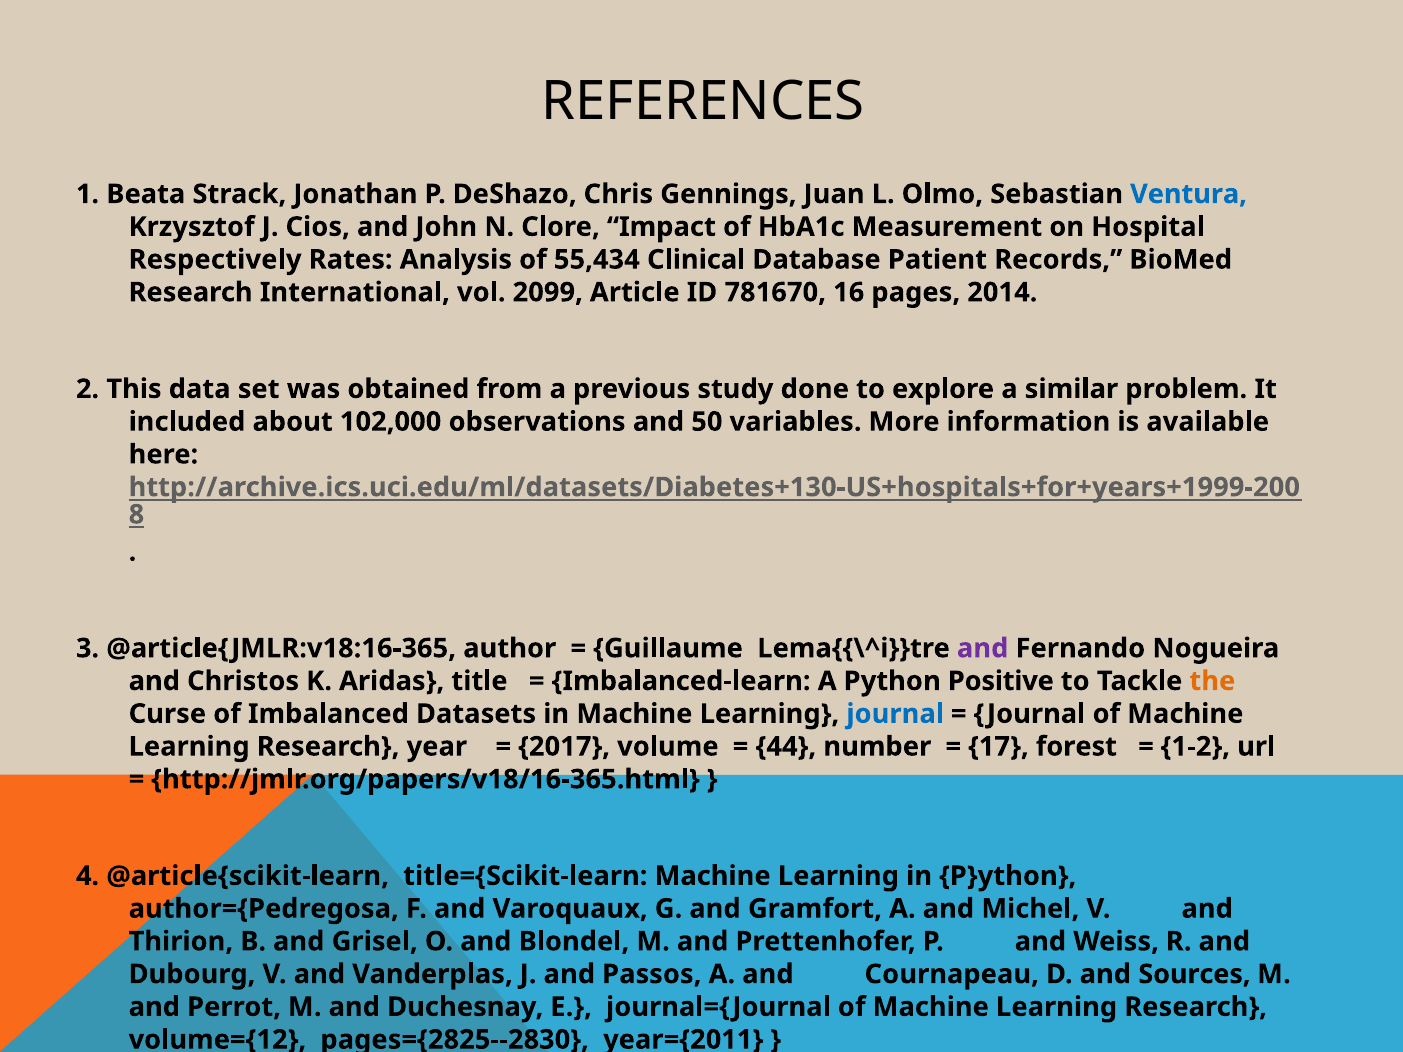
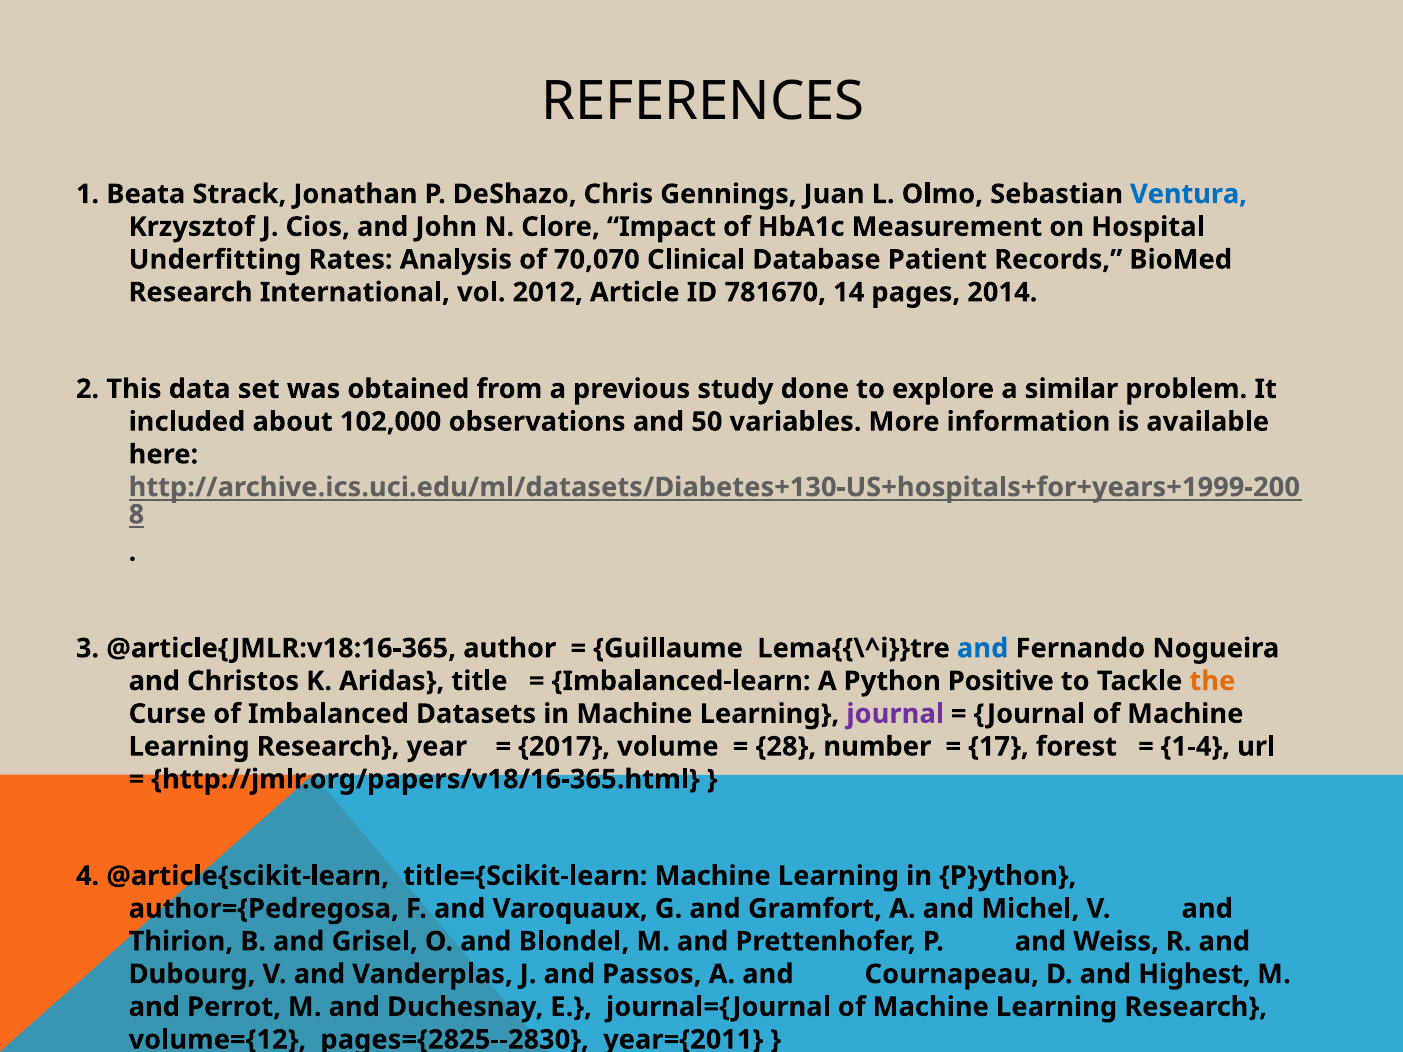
Respectively: Respectively -> Underfitting
55,434: 55,434 -> 70,070
2099: 2099 -> 2012
16: 16 -> 14
and at (983, 648) colour: purple -> blue
journal at (895, 714) colour: blue -> purple
44: 44 -> 28
1-2: 1-2 -> 1-4
Sources: Sources -> Highest
